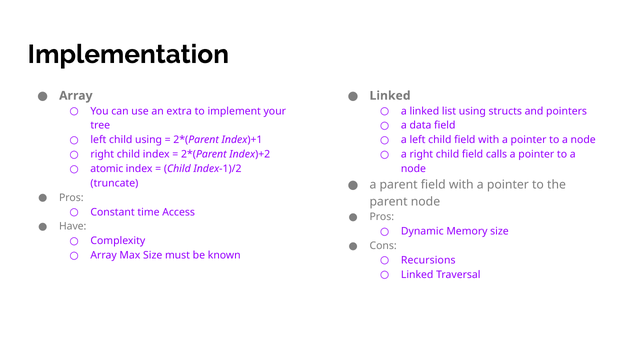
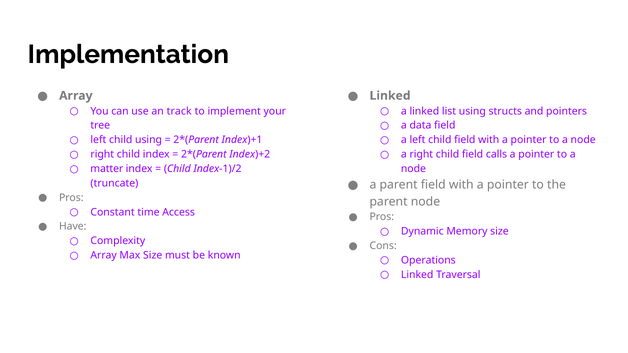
extra: extra -> track
atomic: atomic -> matter
Recursions: Recursions -> Operations
